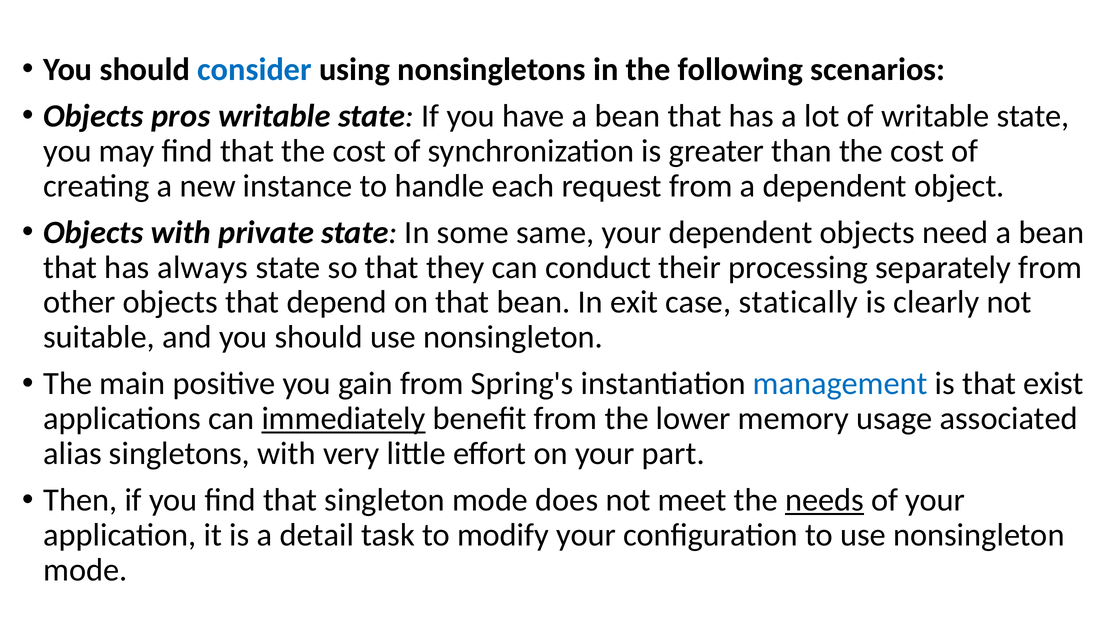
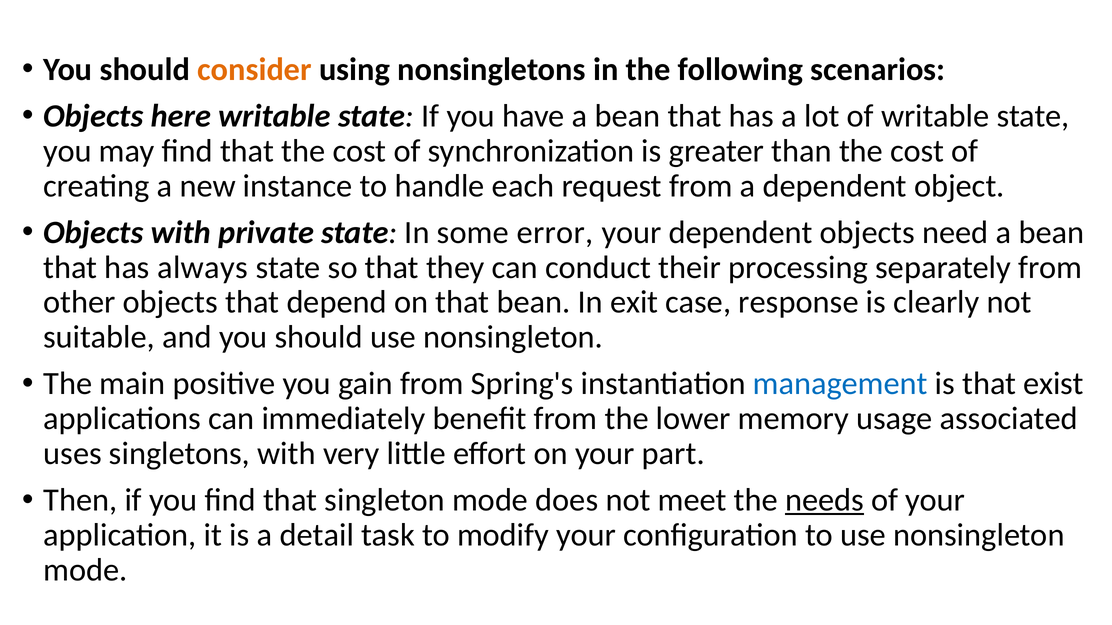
consider colour: blue -> orange
pros: pros -> here
same: same -> error
statically: statically -> response
immediately underline: present -> none
alias: alias -> uses
